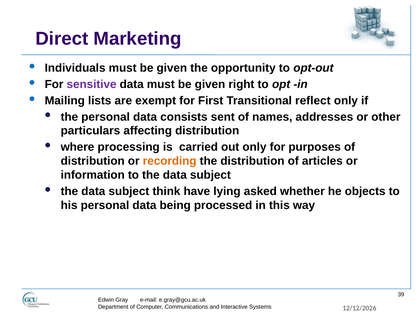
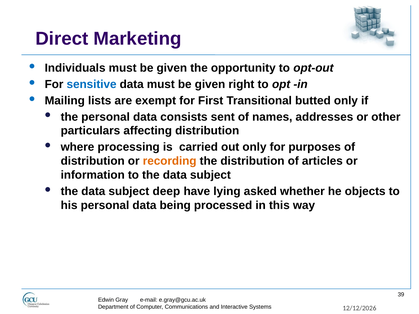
sensitive colour: purple -> blue
reflect: reflect -> butted
think: think -> deep
